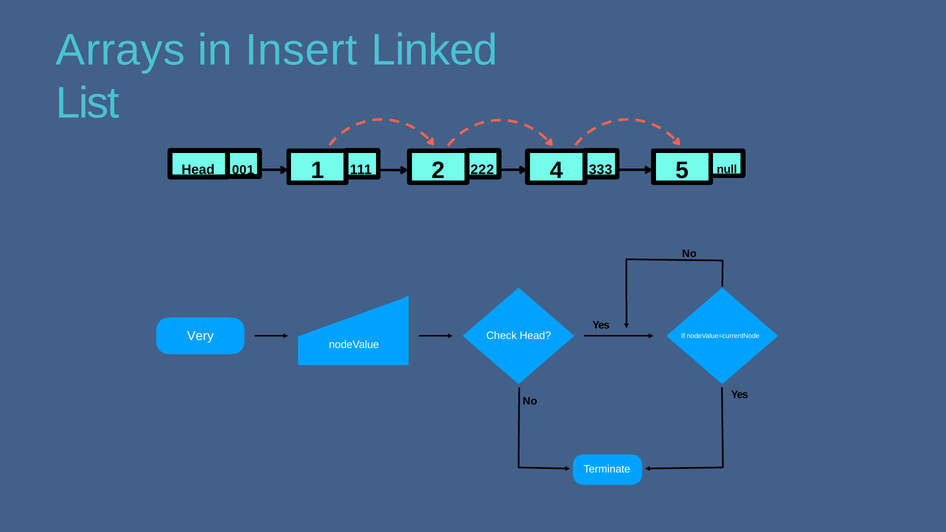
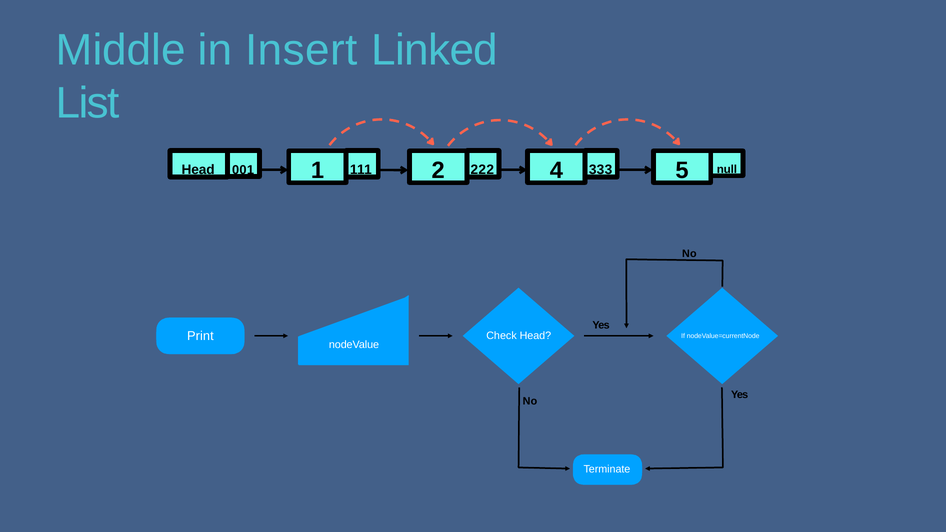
Arrays: Arrays -> Middle
Very: Very -> Print
